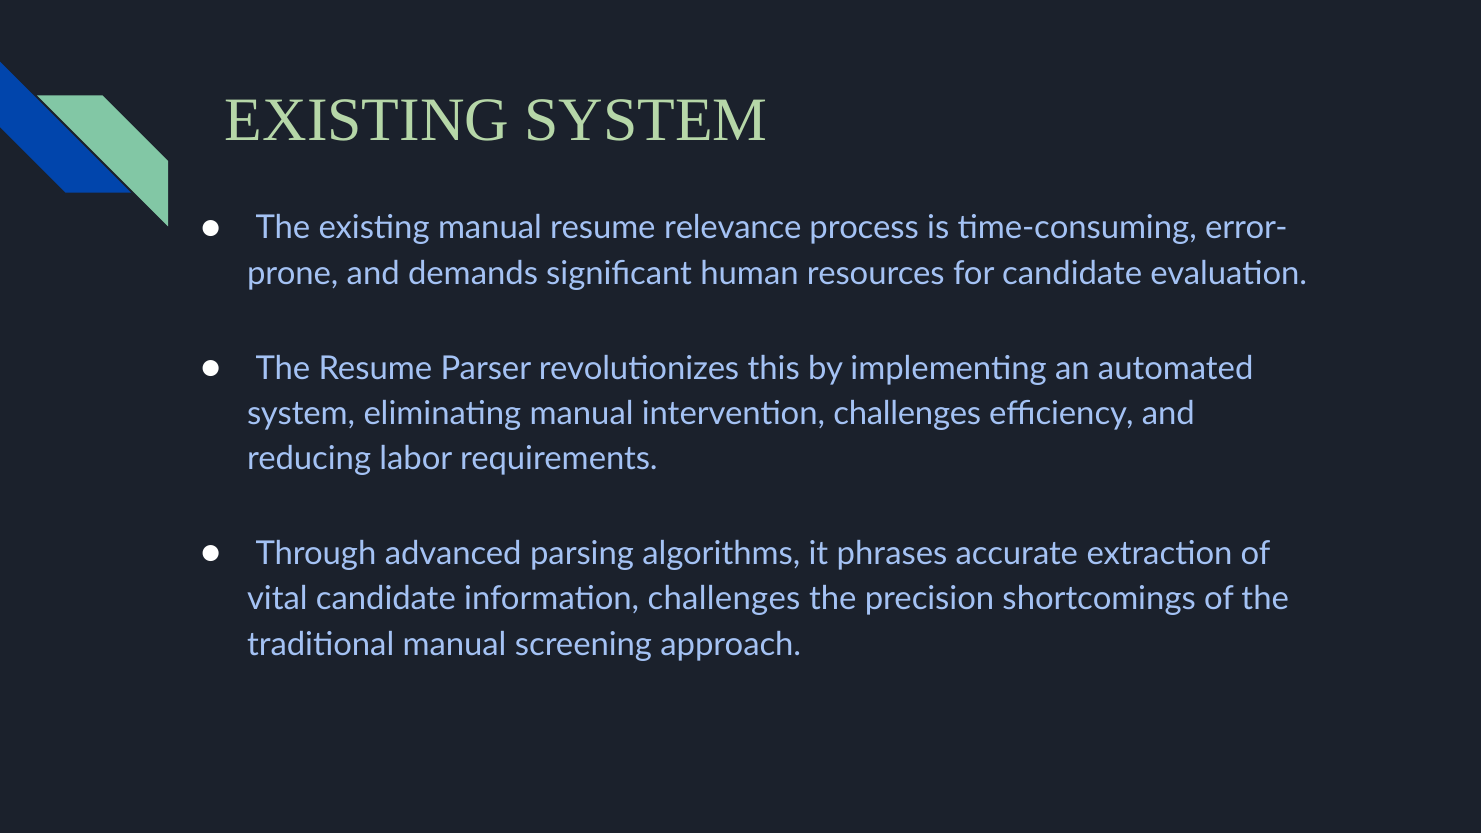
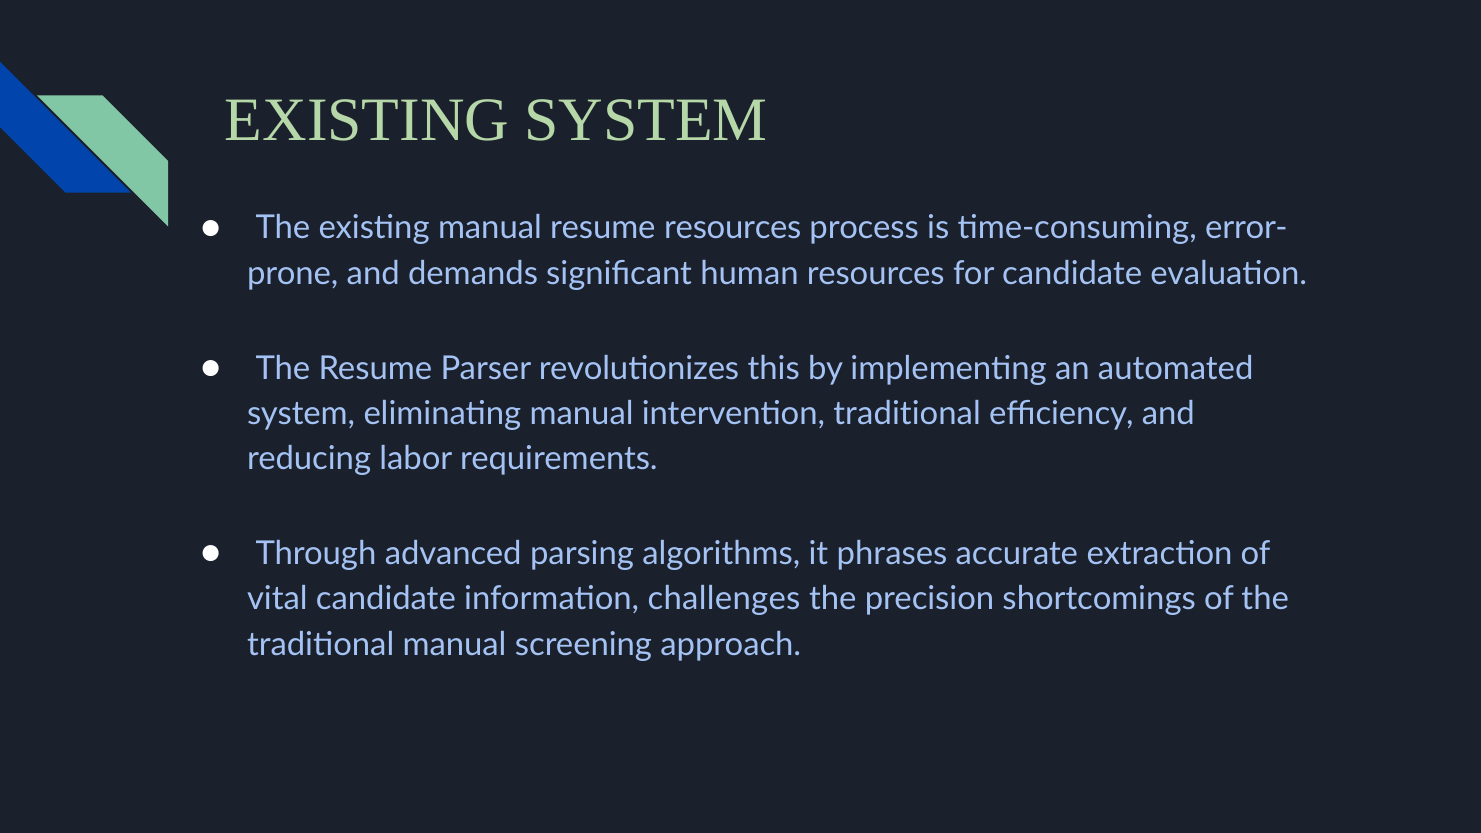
resume relevance: relevance -> resources
intervention challenges: challenges -> traditional
